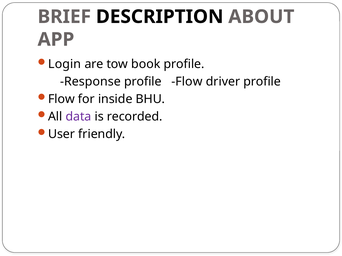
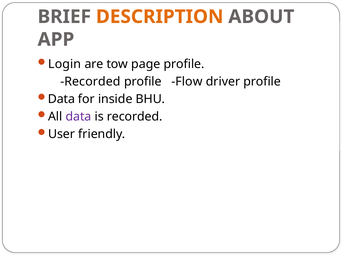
DESCRIPTION colour: black -> orange
book: book -> page
Response at (90, 82): Response -> Recorded
Flow at (61, 99): Flow -> Data
